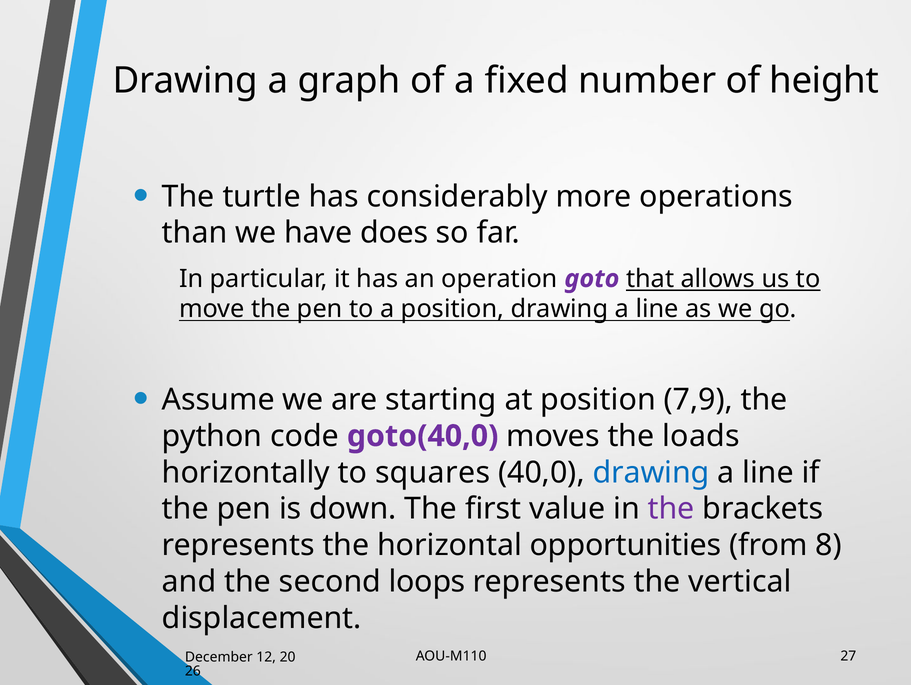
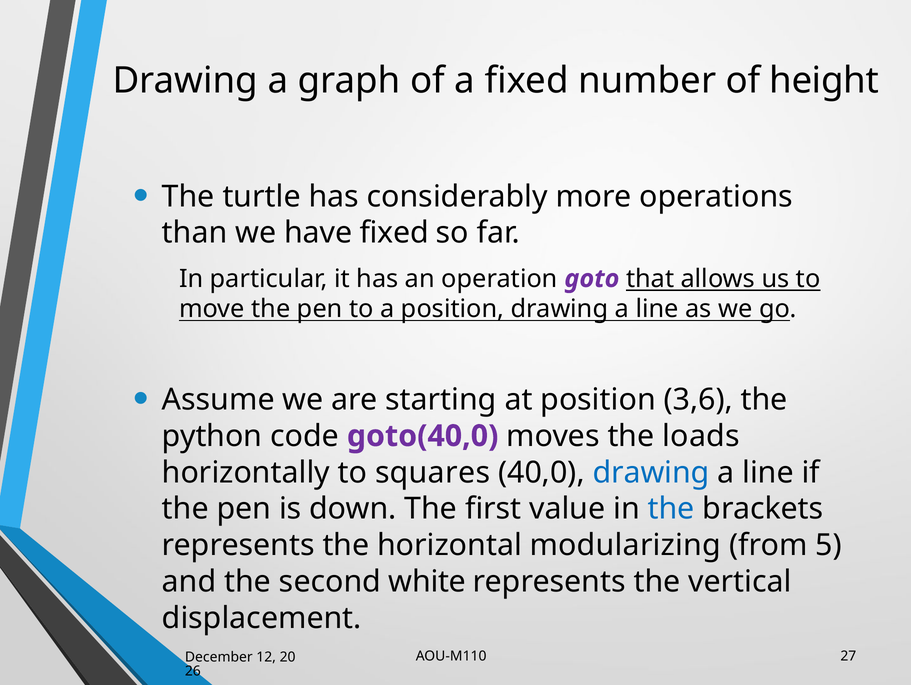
have does: does -> fixed
7,9: 7,9 -> 3,6
the at (671, 509) colour: purple -> blue
opportunities: opportunities -> modularizing
8: 8 -> 5
loops: loops -> white
